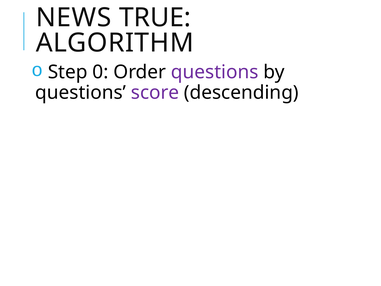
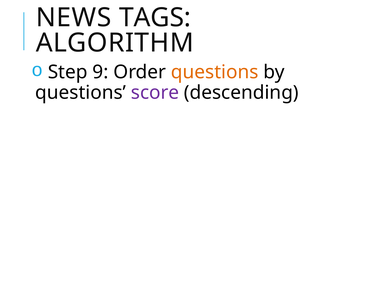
TRUE: TRUE -> TAGS
0: 0 -> 9
questions at (215, 72) colour: purple -> orange
